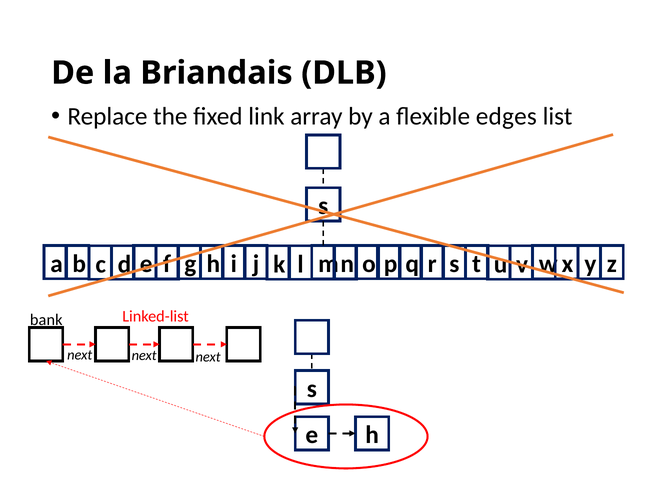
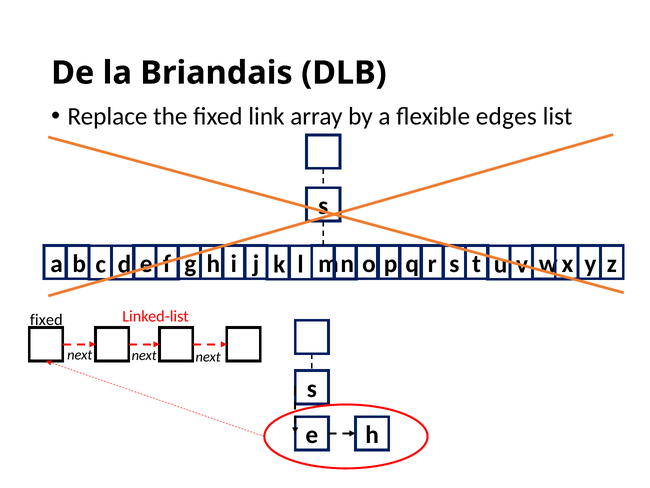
bank at (46, 319): bank -> fixed
